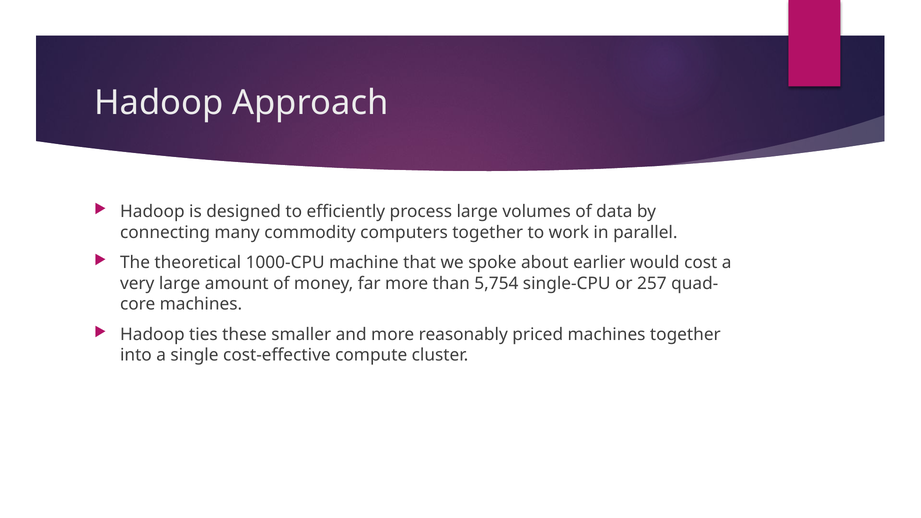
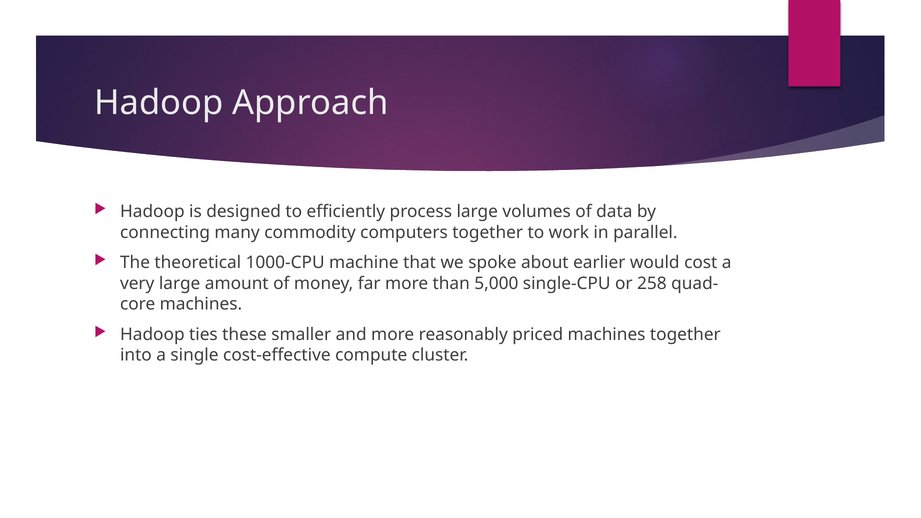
5,754: 5,754 -> 5,000
257: 257 -> 258
